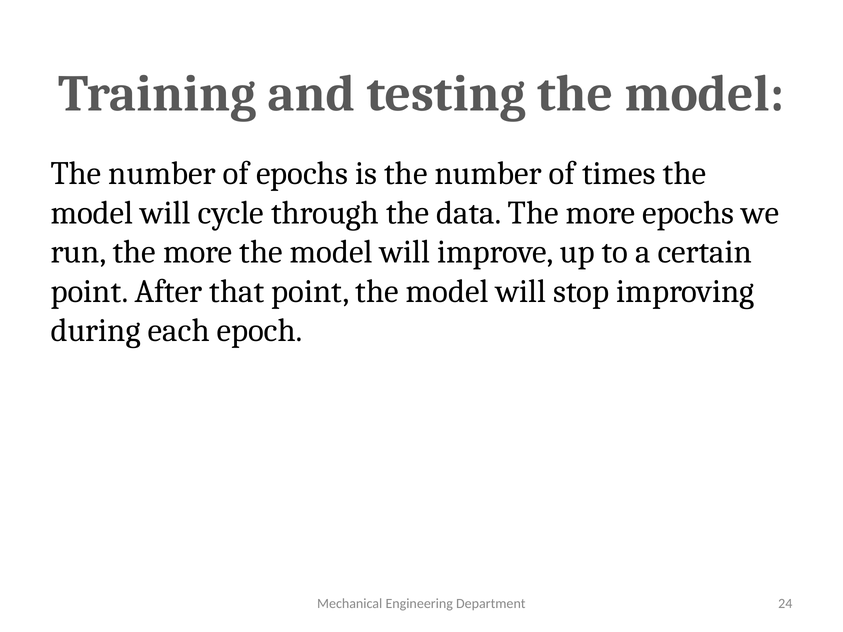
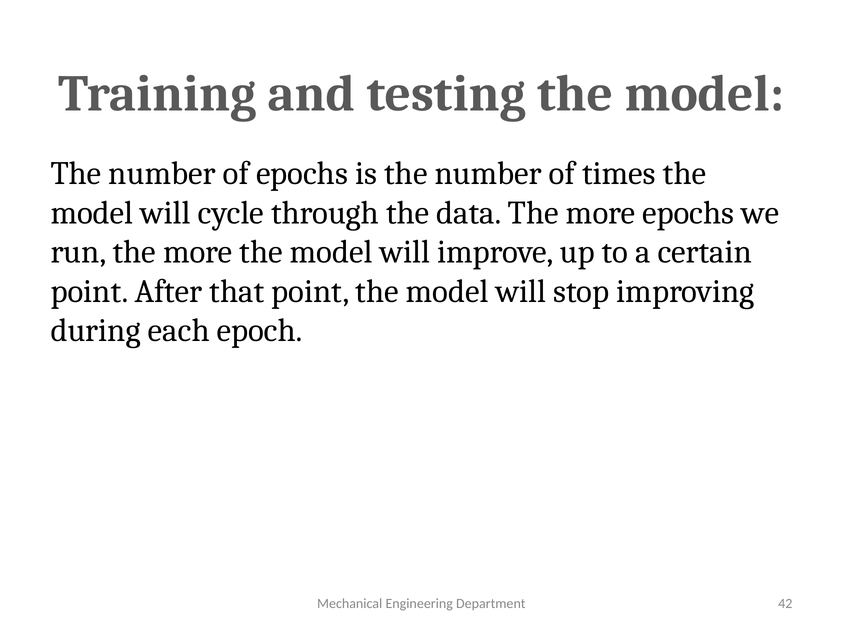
24: 24 -> 42
